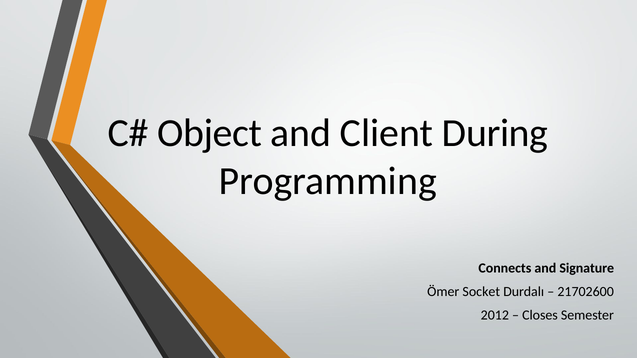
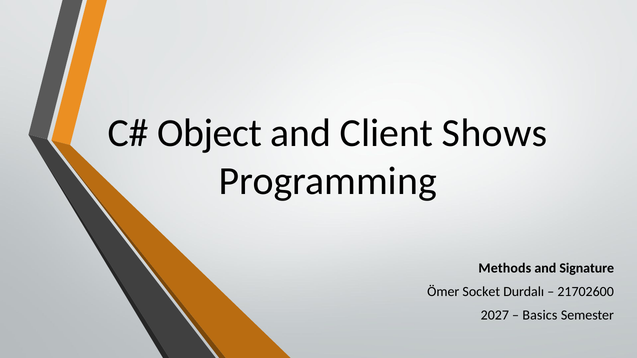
During: During -> Shows
Connects: Connects -> Methods
2012: 2012 -> 2027
Closes: Closes -> Basics
